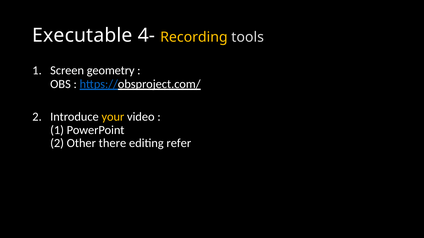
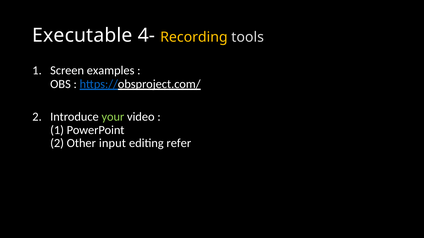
geometry: geometry -> examples
your colour: yellow -> light green
there: there -> input
